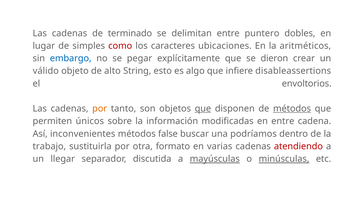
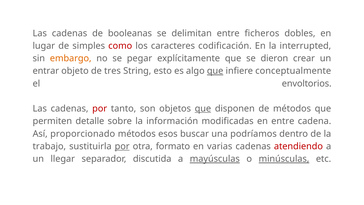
terminado: terminado -> booleanas
puntero: puntero -> ficheros
ubicaciones: ubicaciones -> codificación
aritméticos: aritméticos -> interrupted
embargo colour: blue -> orange
válido: válido -> entrar
alto: alto -> tres
que at (215, 71) underline: none -> present
disableassertions: disableassertions -> conceptualmente
por at (100, 109) colour: orange -> red
métodos at (292, 109) underline: present -> none
únicos: únicos -> detalle
inconvenientes: inconvenientes -> proporcionado
false: false -> esos
por at (122, 146) underline: none -> present
